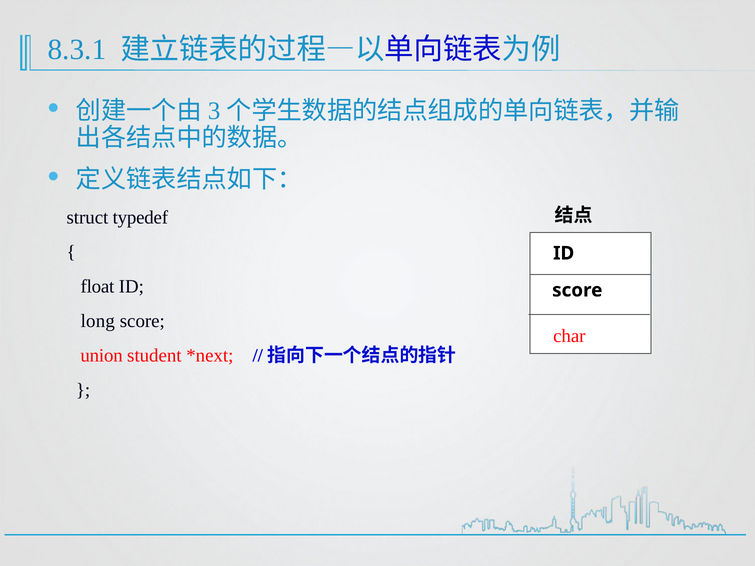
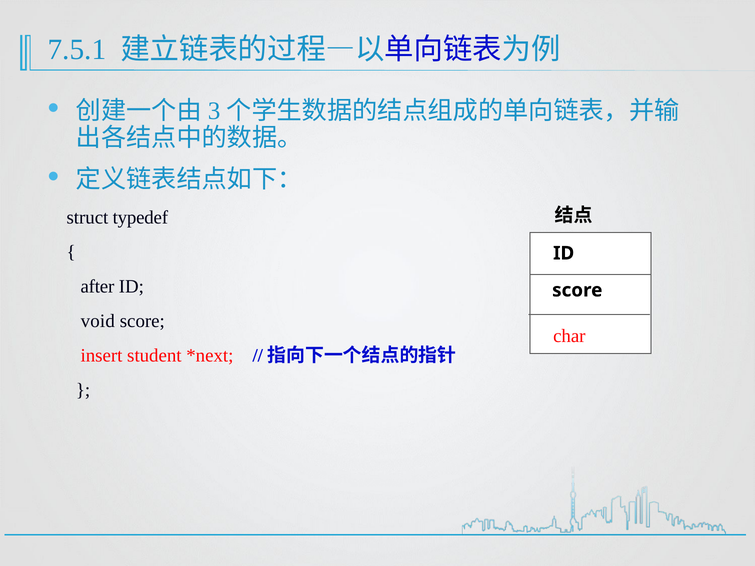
8.3.1: 8.3.1 -> 7.5.1
float: float -> after
long: long -> void
union: union -> insert
